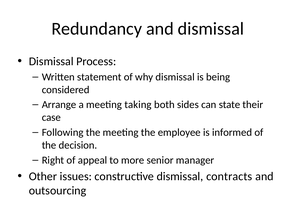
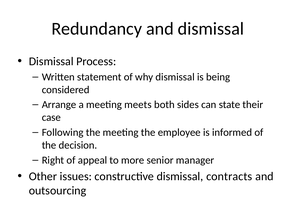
taking: taking -> meets
